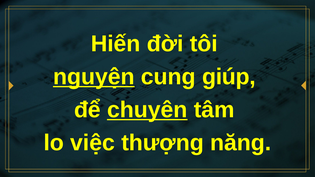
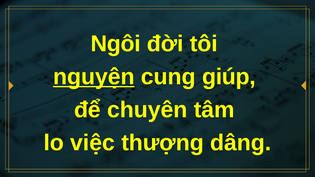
Hiến: Hiến -> Ngôi
chuyên underline: present -> none
năng: năng -> dâng
